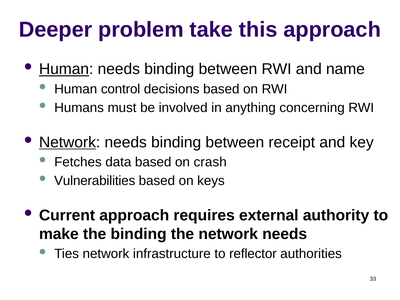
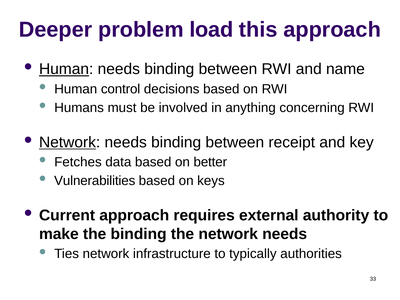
take: take -> load
crash: crash -> better
reflector: reflector -> typically
